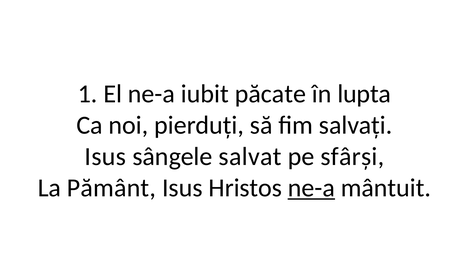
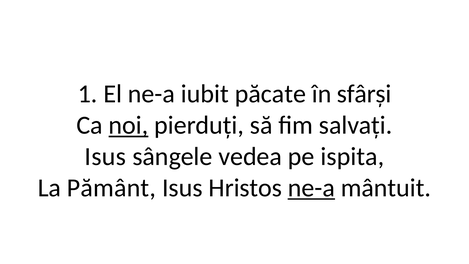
lupta: lupta -> sfârși
noi underline: none -> present
salvat: salvat -> vedea
sfârși: sfârși -> ispita
